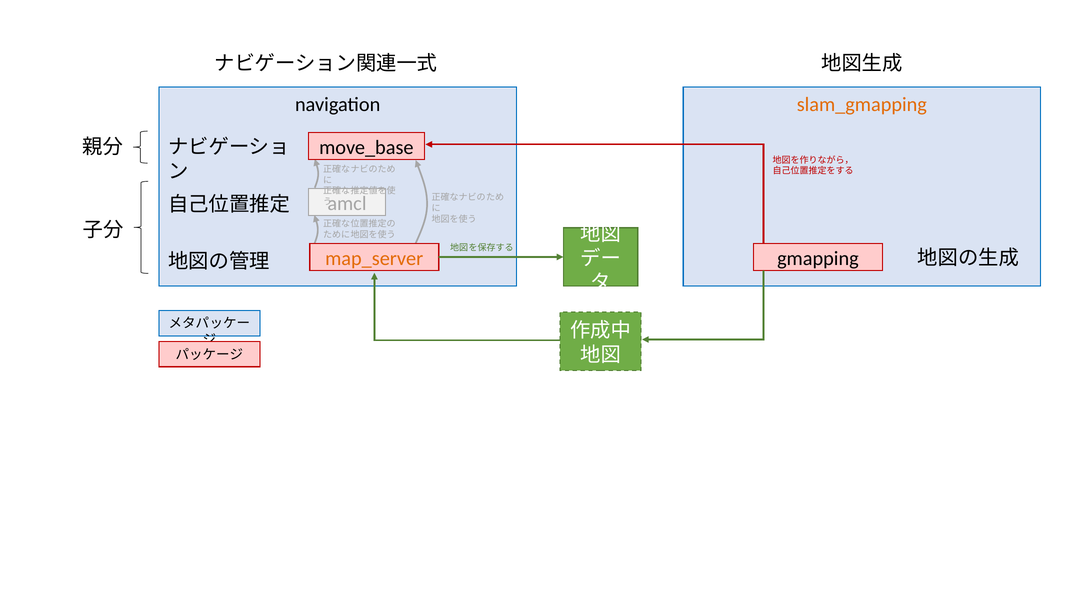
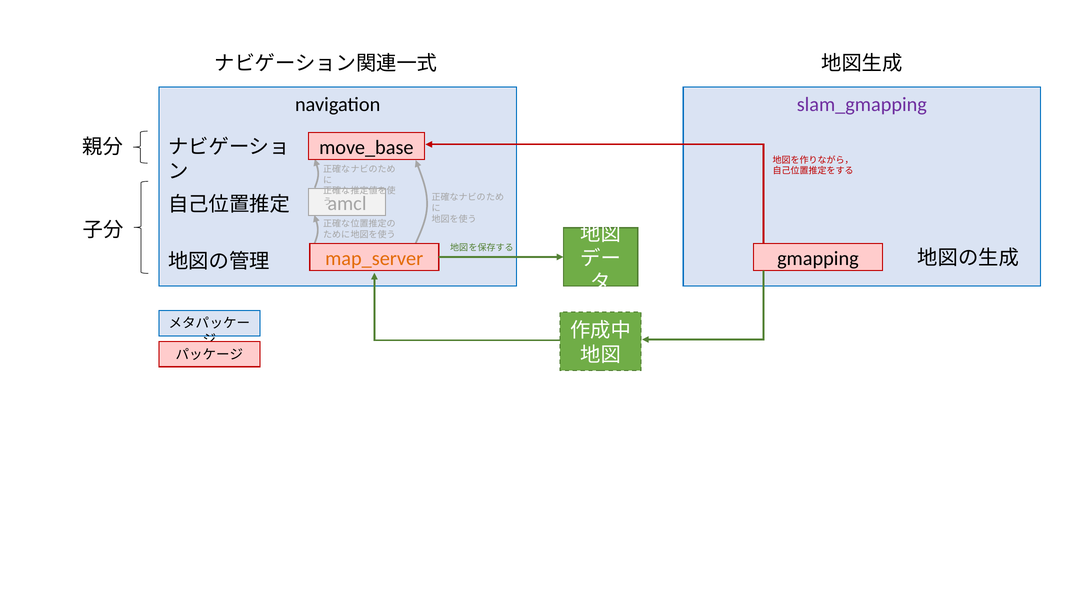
slam_gmapping colour: orange -> purple
